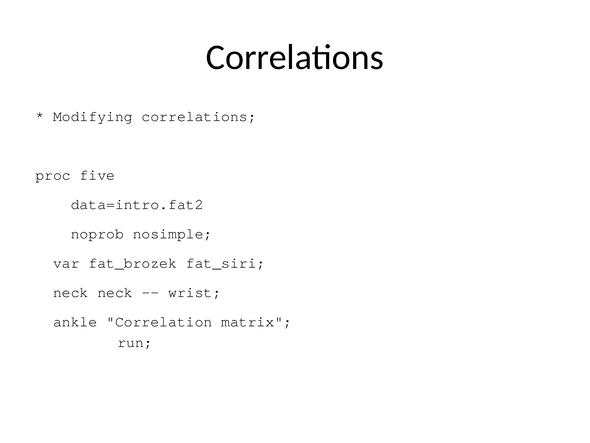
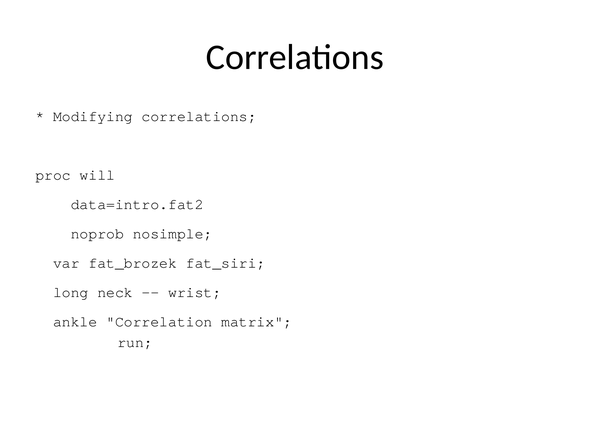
five: five -> will
neck at (71, 292): neck -> long
